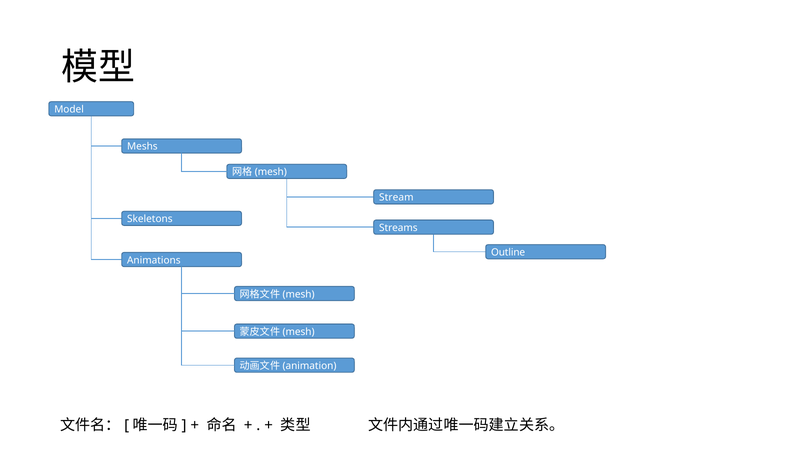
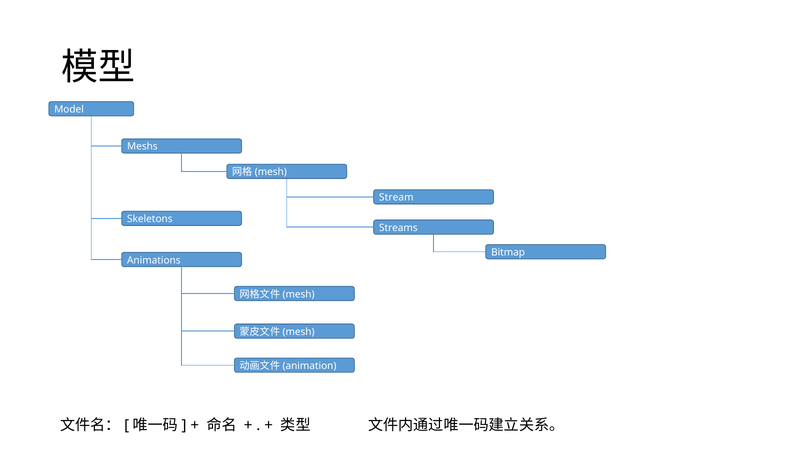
Outline: Outline -> Bitmap
